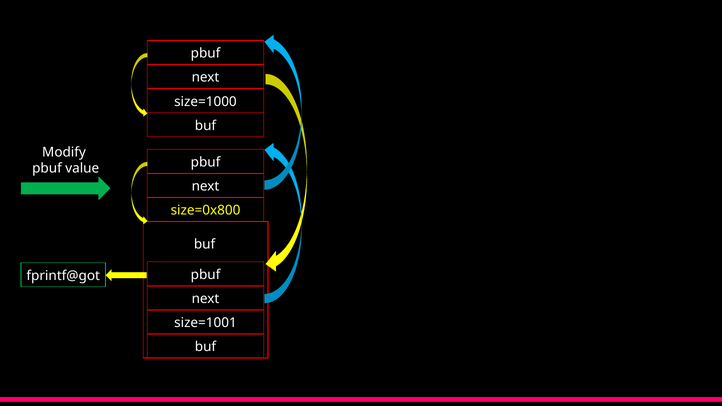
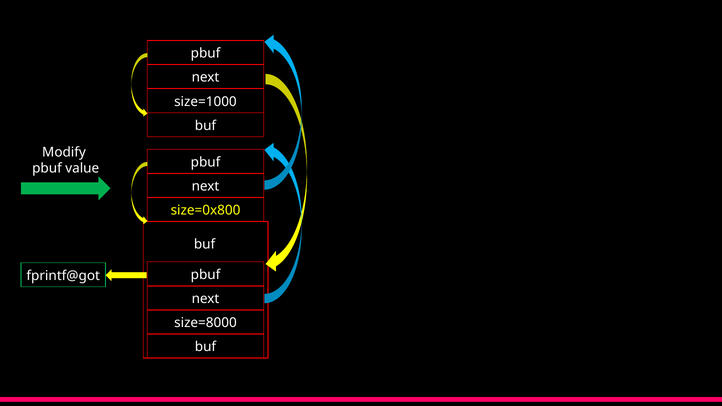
size=1001: size=1001 -> size=8000
